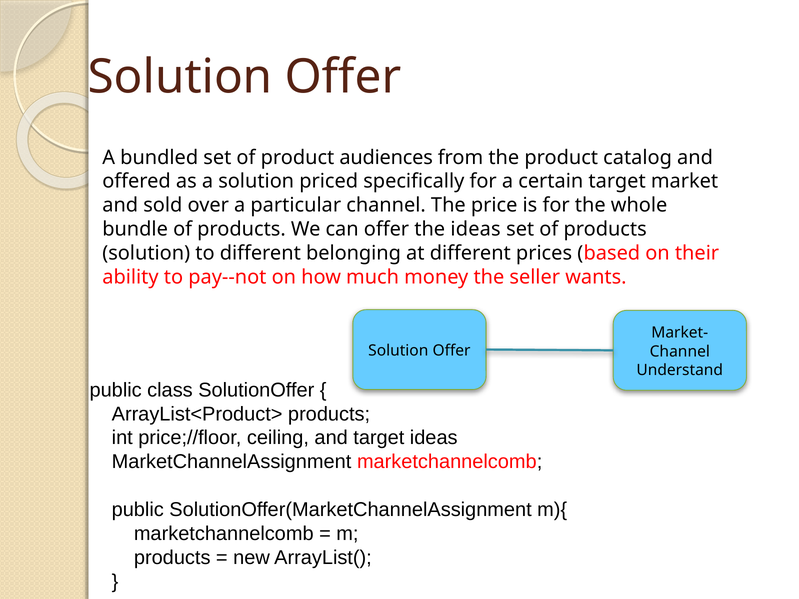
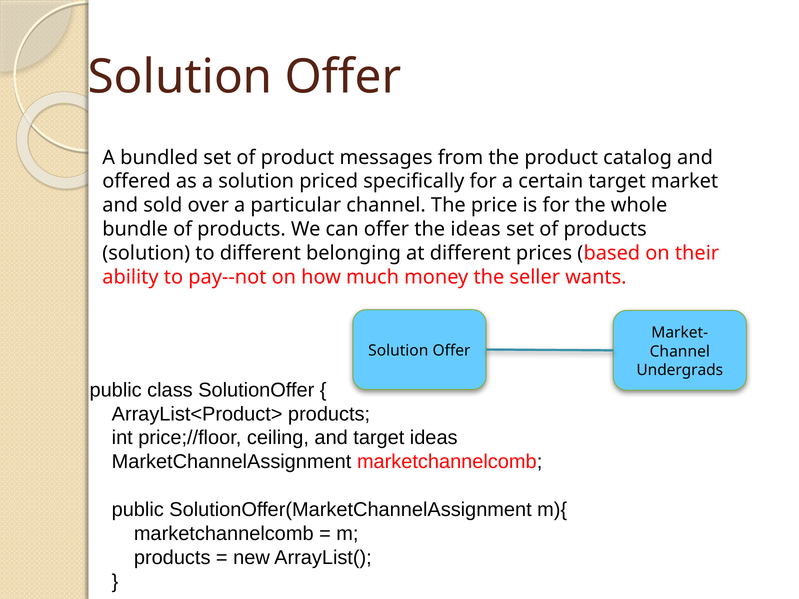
audiences: audiences -> messages
Understand: Understand -> Undergrads
